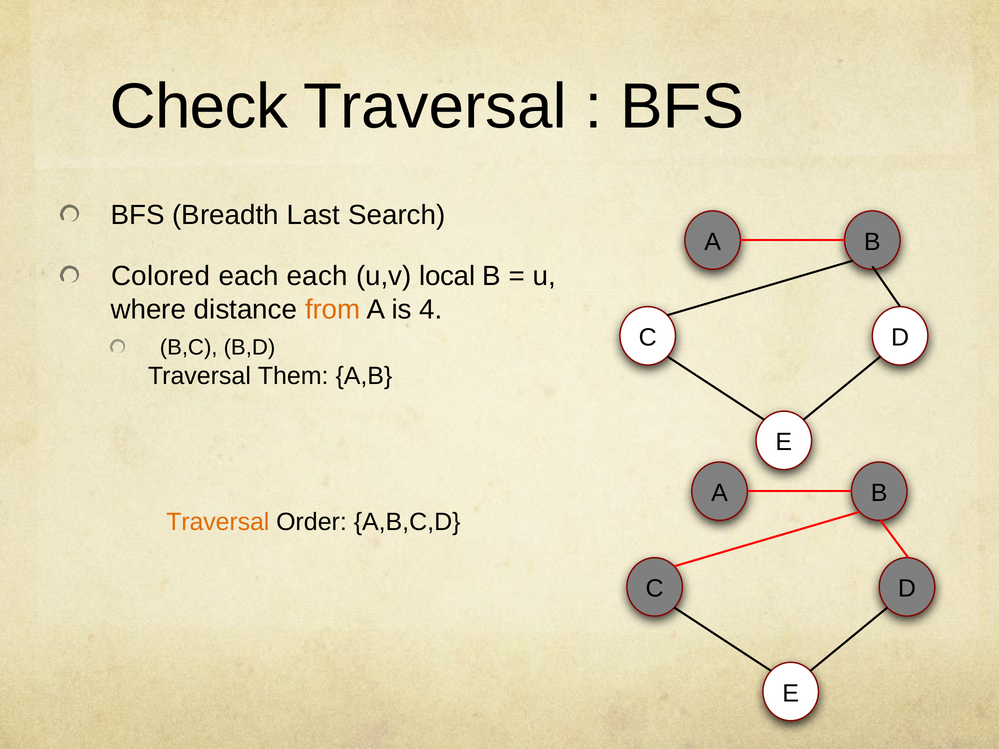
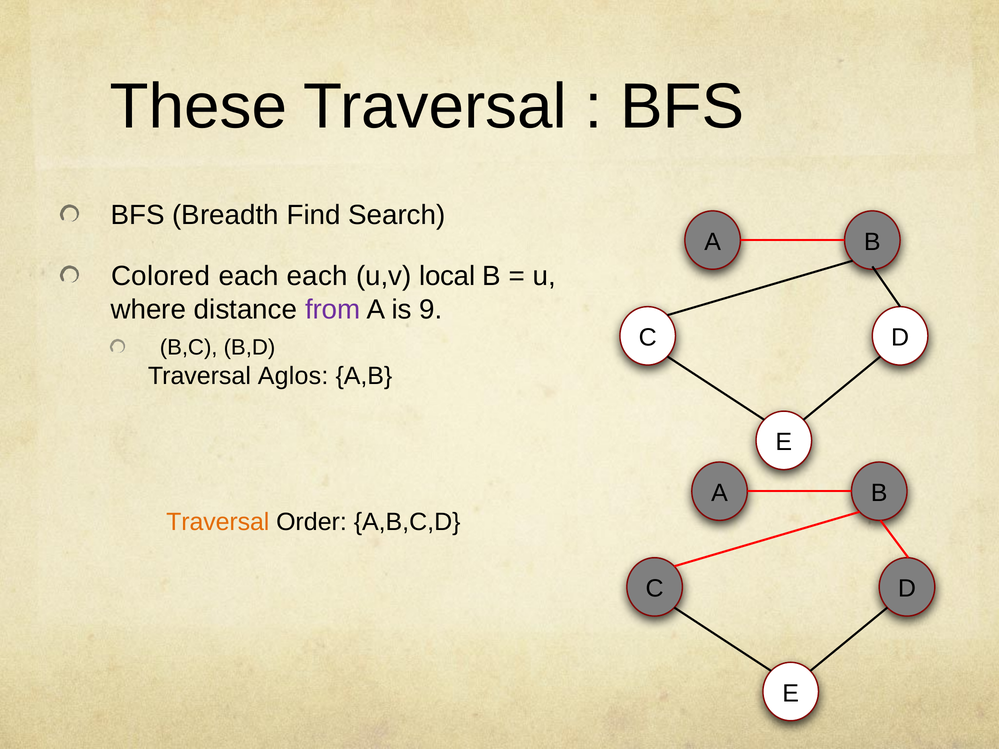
Check: Check -> These
Last: Last -> Find
from colour: orange -> purple
4: 4 -> 9
Them: Them -> Aglos
